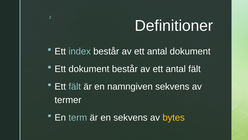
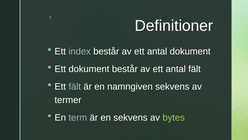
bytes colour: yellow -> light green
